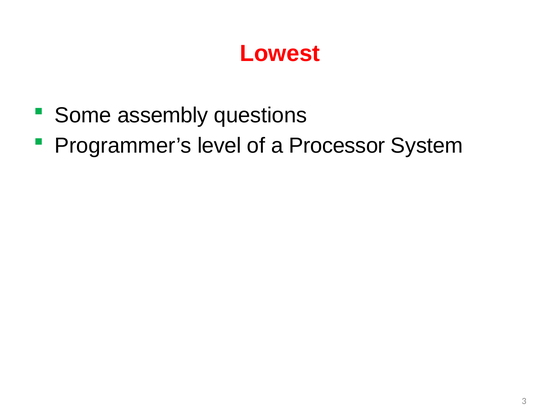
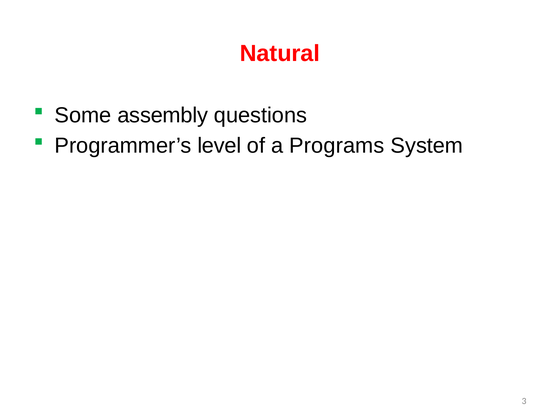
Lowest: Lowest -> Natural
Processor: Processor -> Programs
